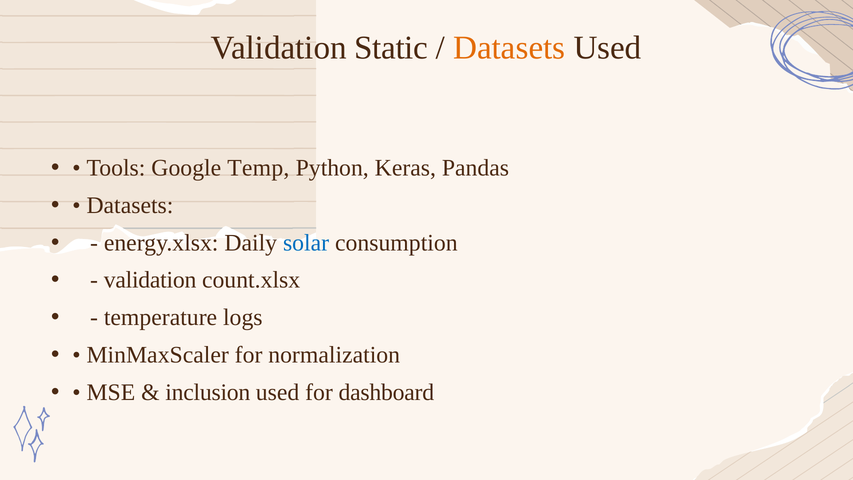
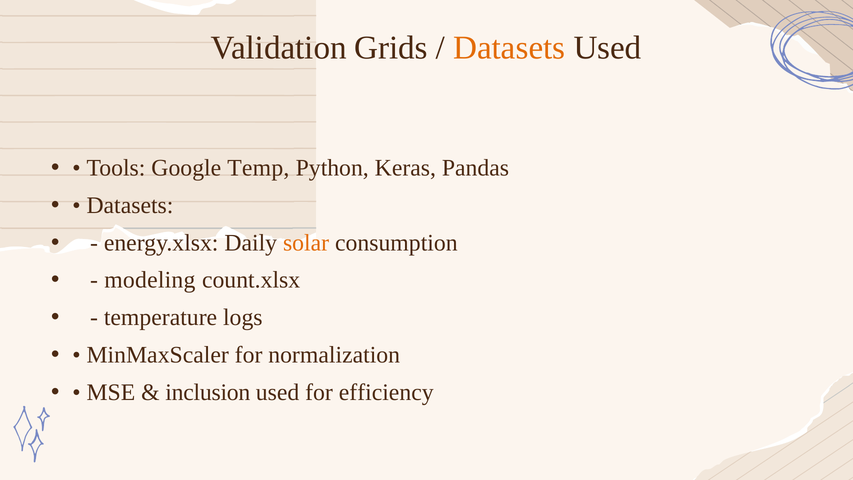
Static: Static -> Grids
solar colour: blue -> orange
validation at (150, 280): validation -> modeling
dashboard: dashboard -> efficiency
